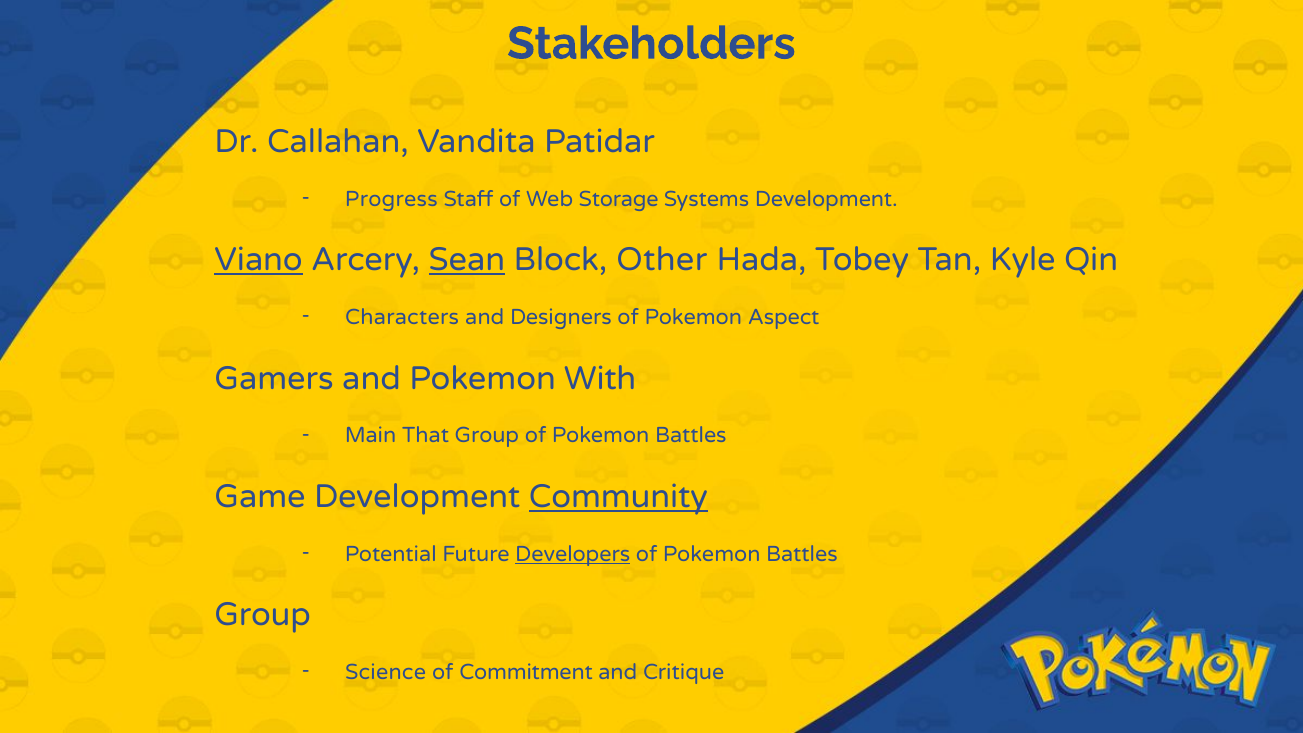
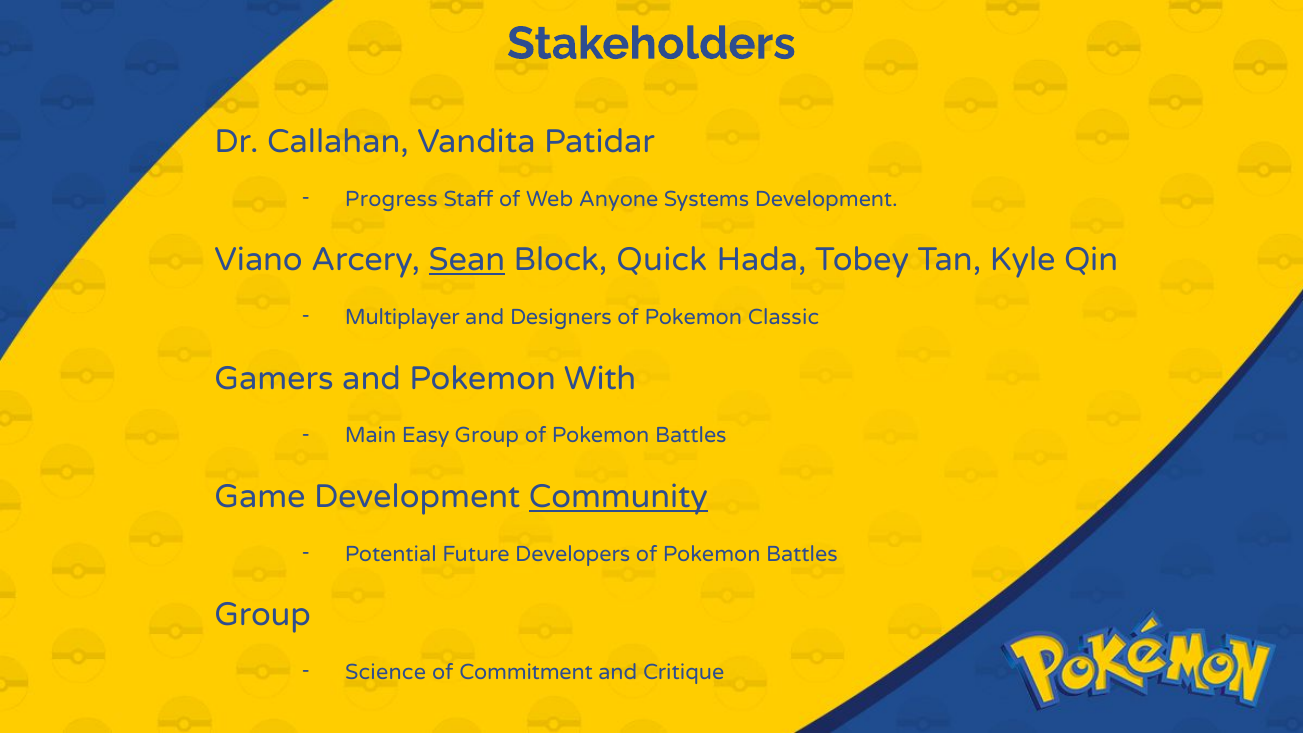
Storage: Storage -> Anyone
Viano underline: present -> none
Other: Other -> Quick
Characters: Characters -> Multiplayer
Aspect: Aspect -> Classic
That: That -> Easy
Developers underline: present -> none
